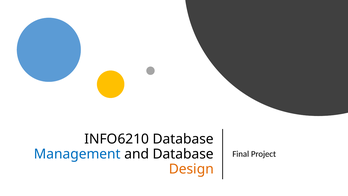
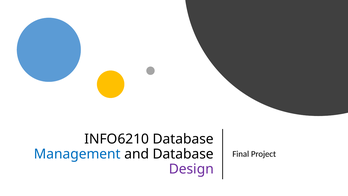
Design colour: orange -> purple
